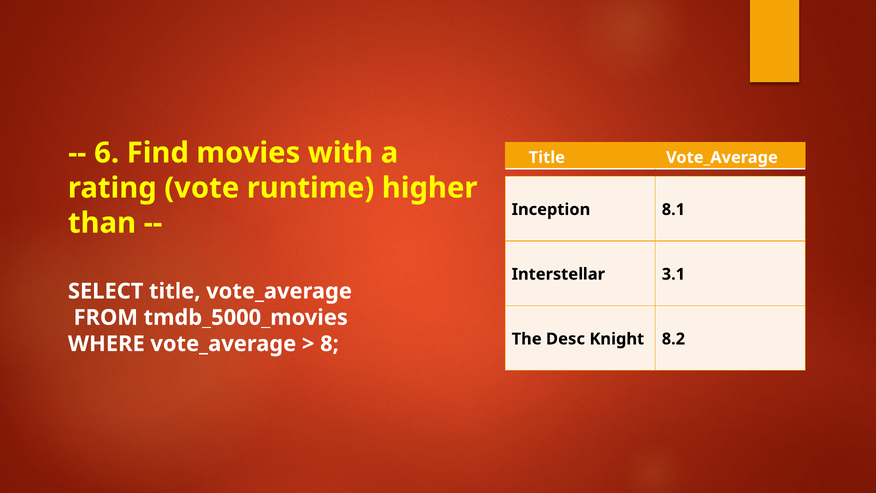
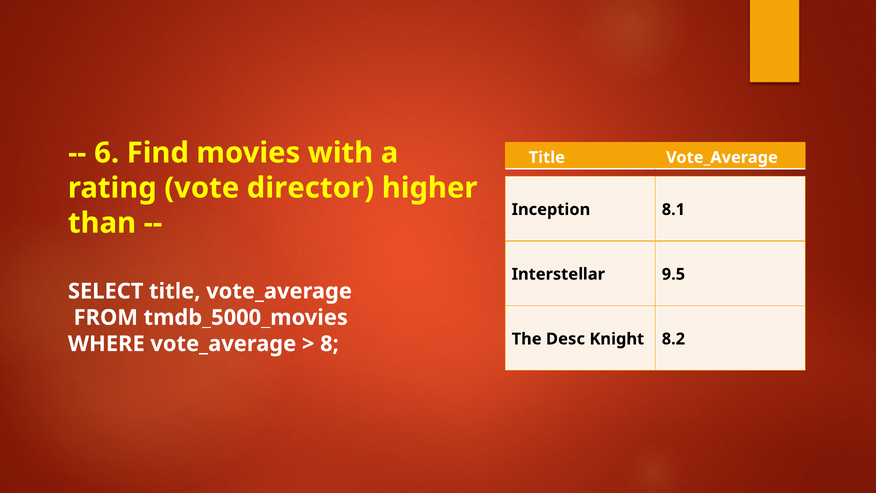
runtime: runtime -> director
3.1: 3.1 -> 9.5
